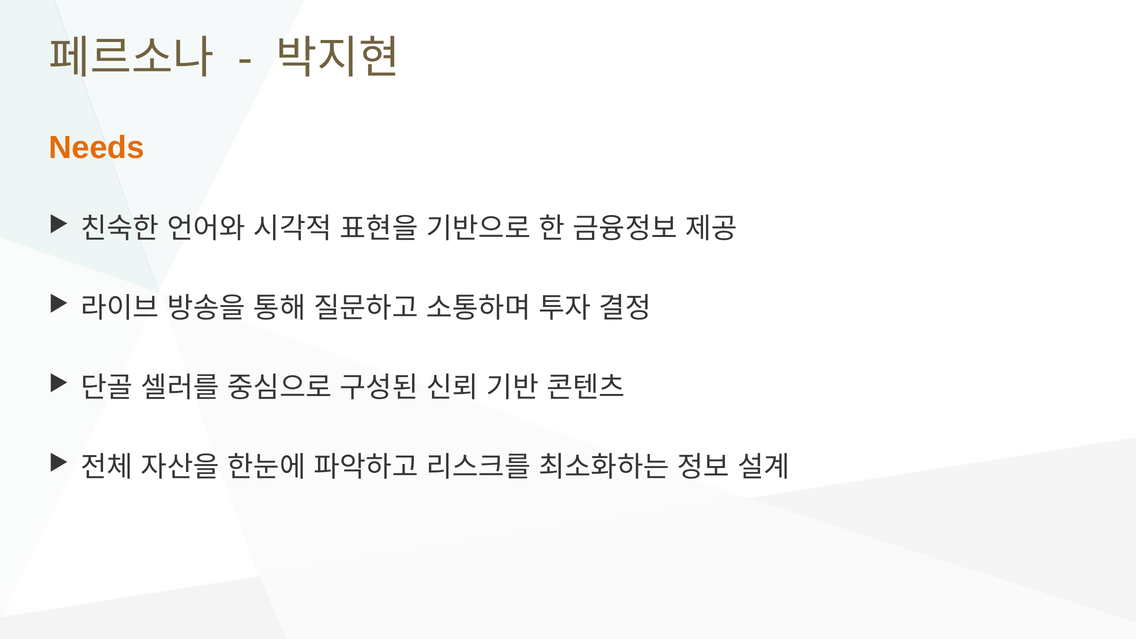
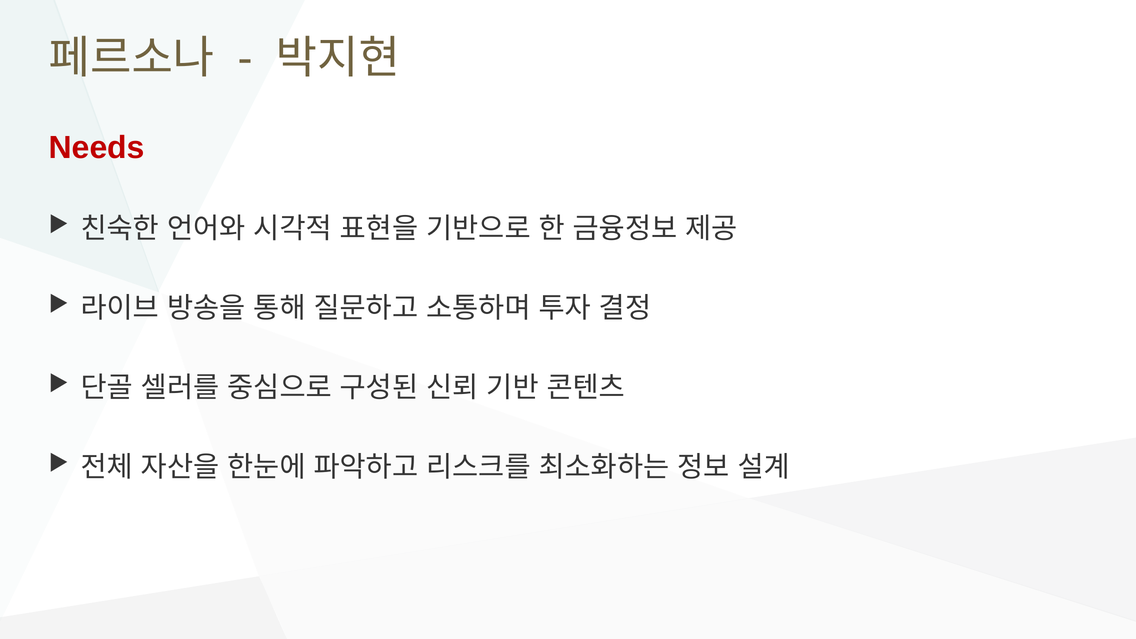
Needs colour: orange -> red
